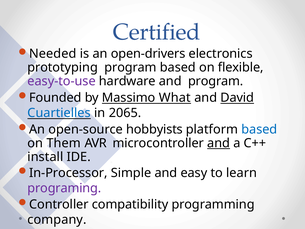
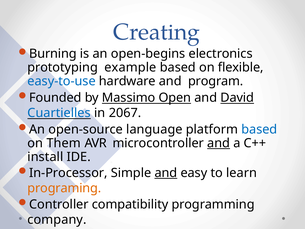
Certified: Certified -> Creating
Needed at (53, 54): Needed -> Burning
open-drivers: open-drivers -> open-begins
prototyping program: program -> example
easy-to-use colour: purple -> blue
What: What -> Open
2065: 2065 -> 2067
open-source hobbyists: hobbyists -> language
and at (166, 173) underline: none -> present
programing colour: purple -> orange
